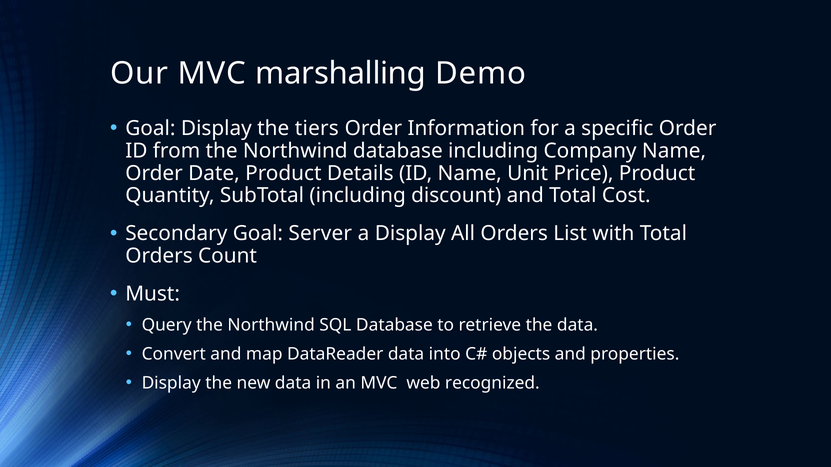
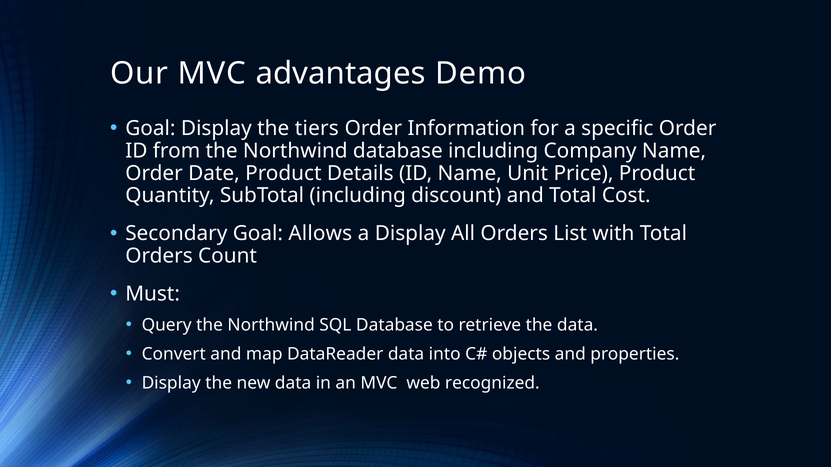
marshalling: marshalling -> advantages
Server: Server -> Allows
